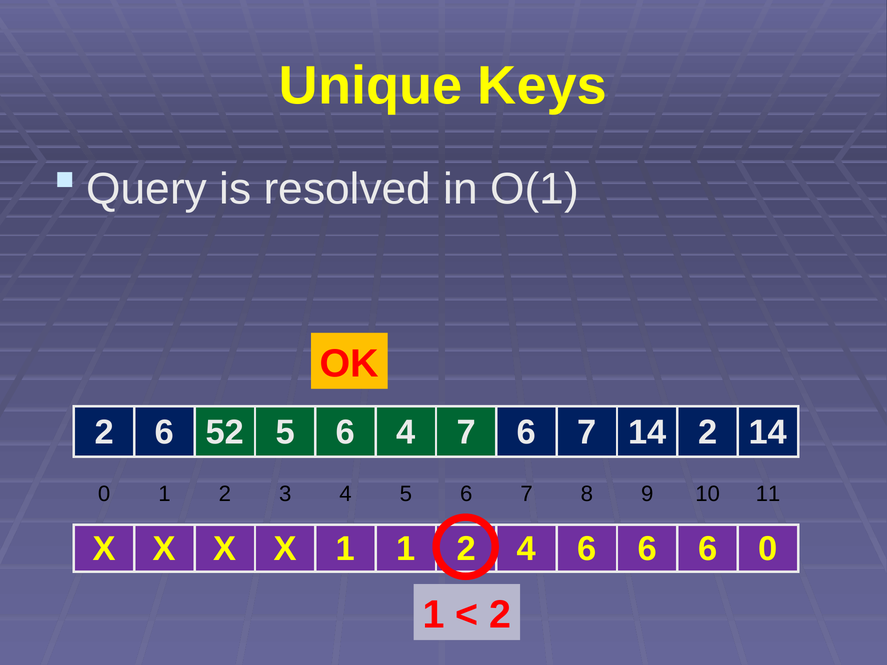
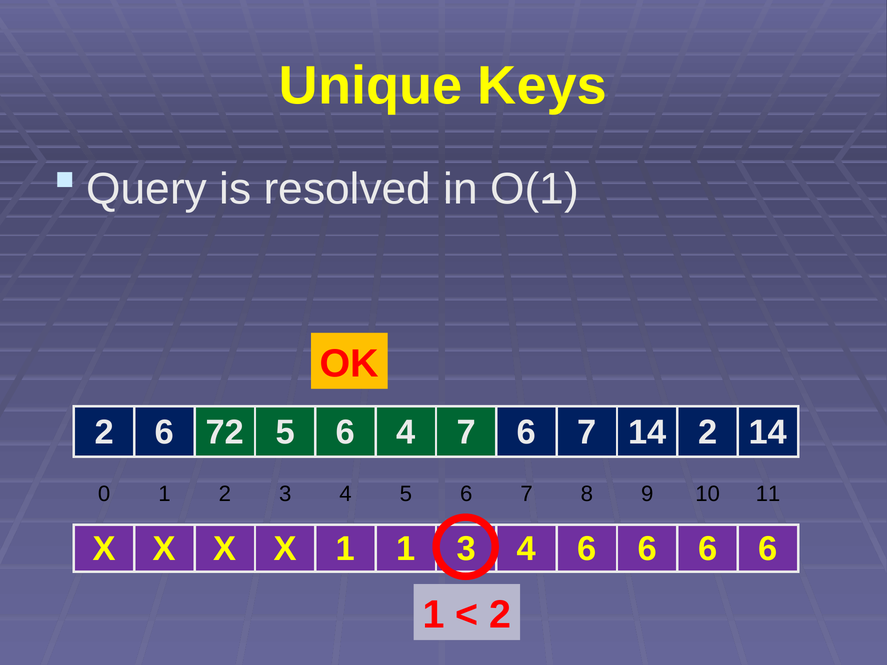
52: 52 -> 72
1 1 2: 2 -> 3
6 6 6 0: 0 -> 6
